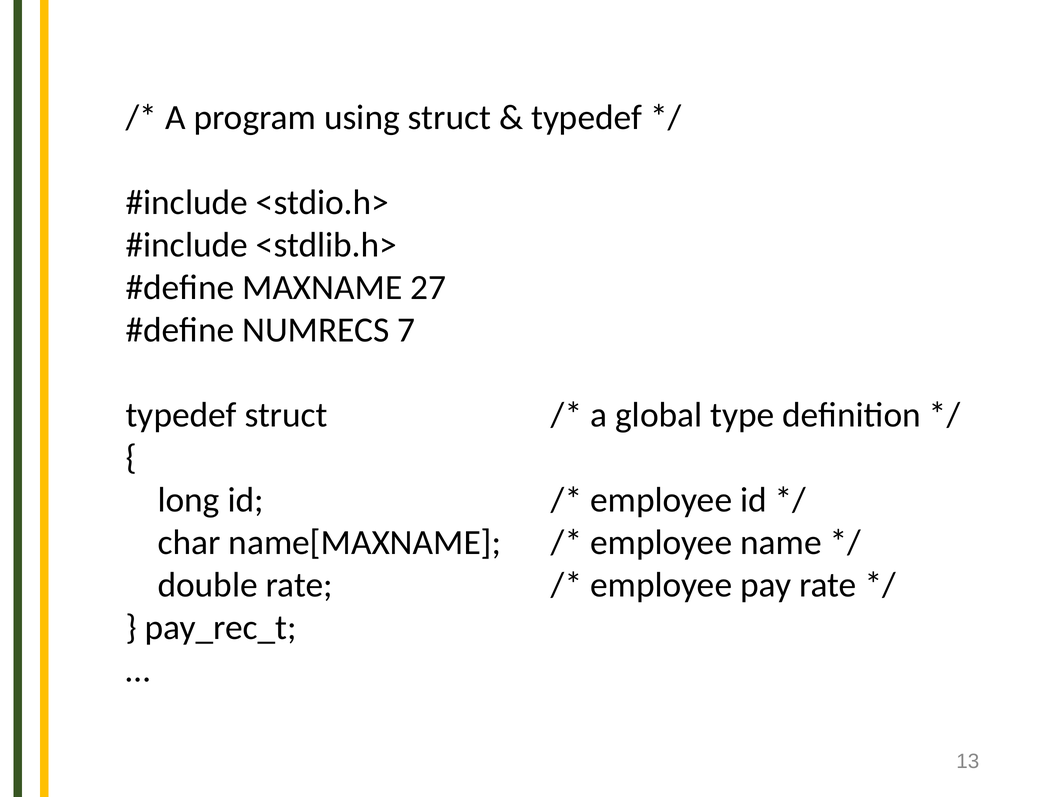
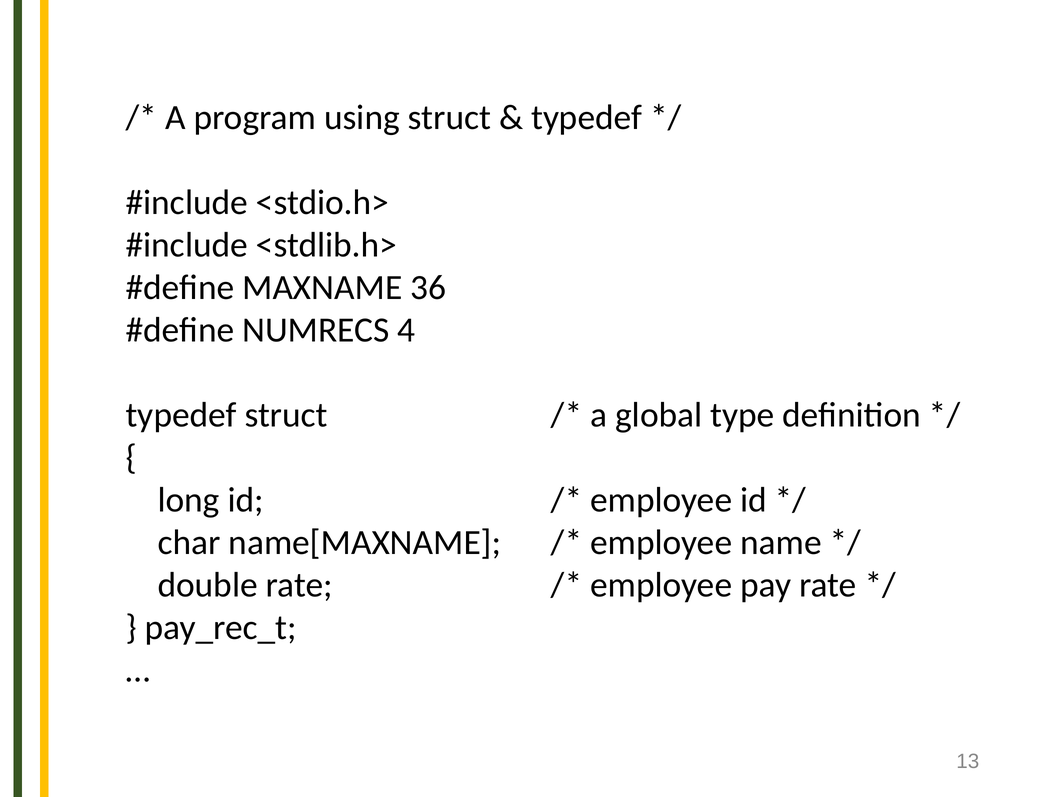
27: 27 -> 36
7: 7 -> 4
